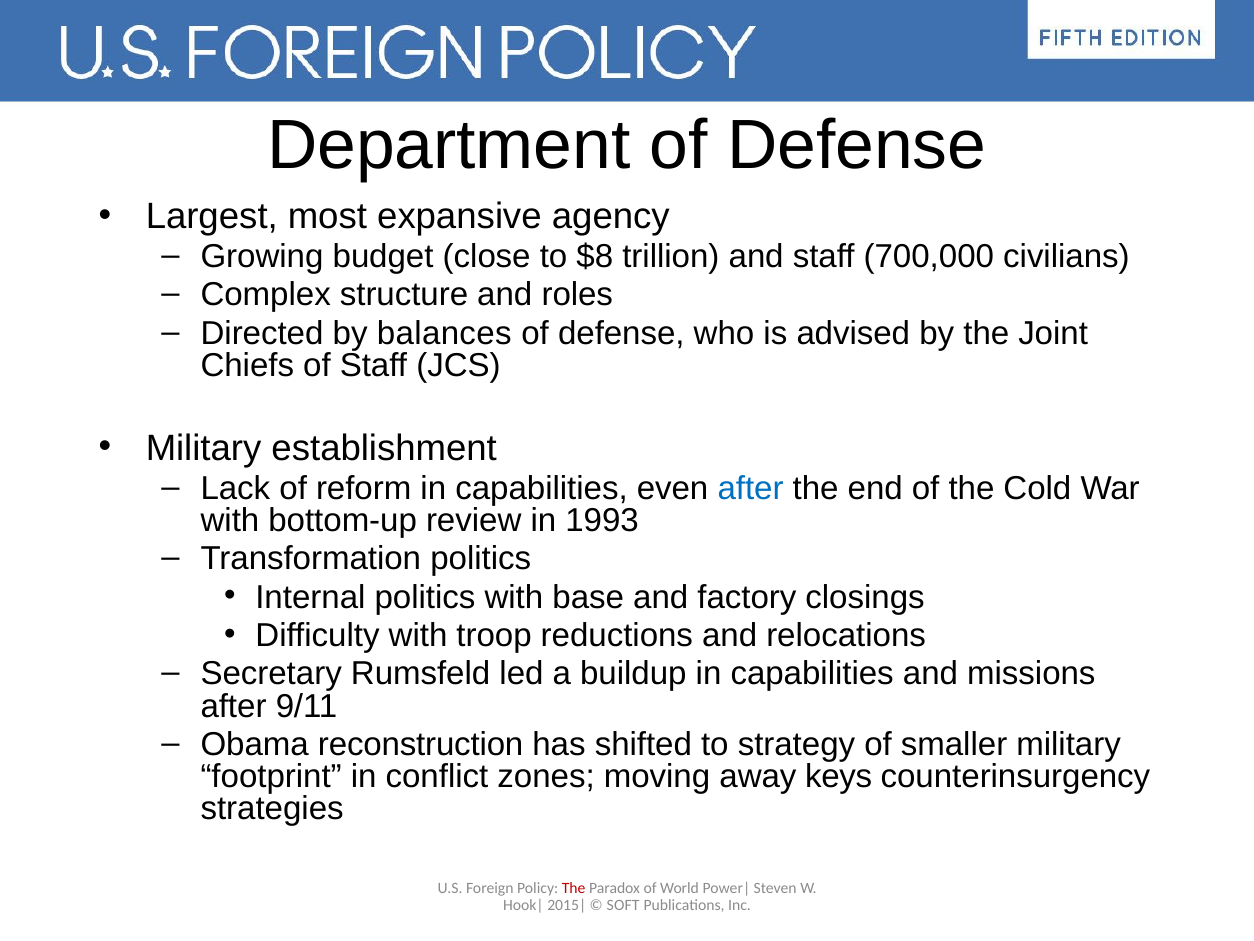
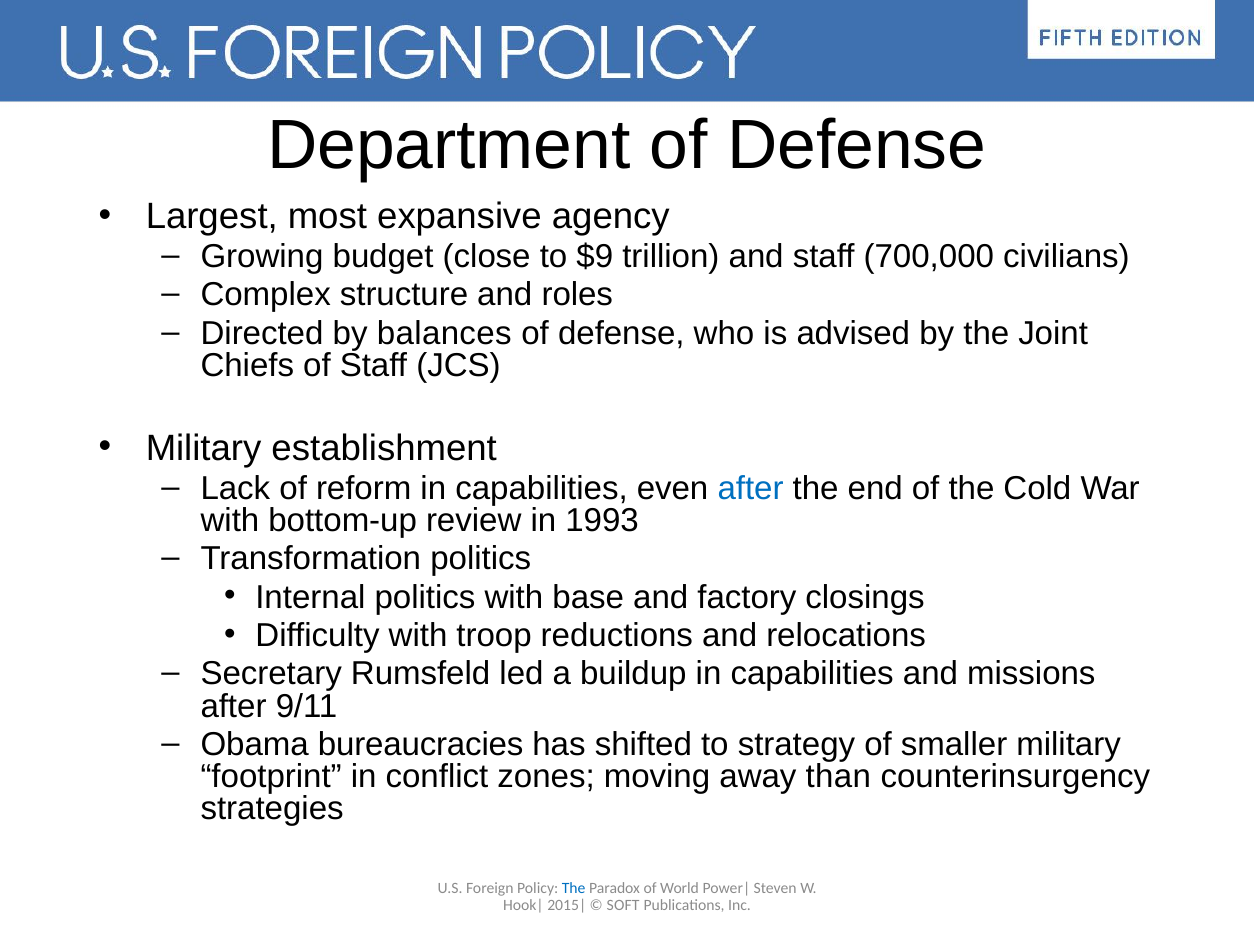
$8: $8 -> $9
reconstruction: reconstruction -> bureaucracies
keys: keys -> than
The at (574, 888) colour: red -> blue
